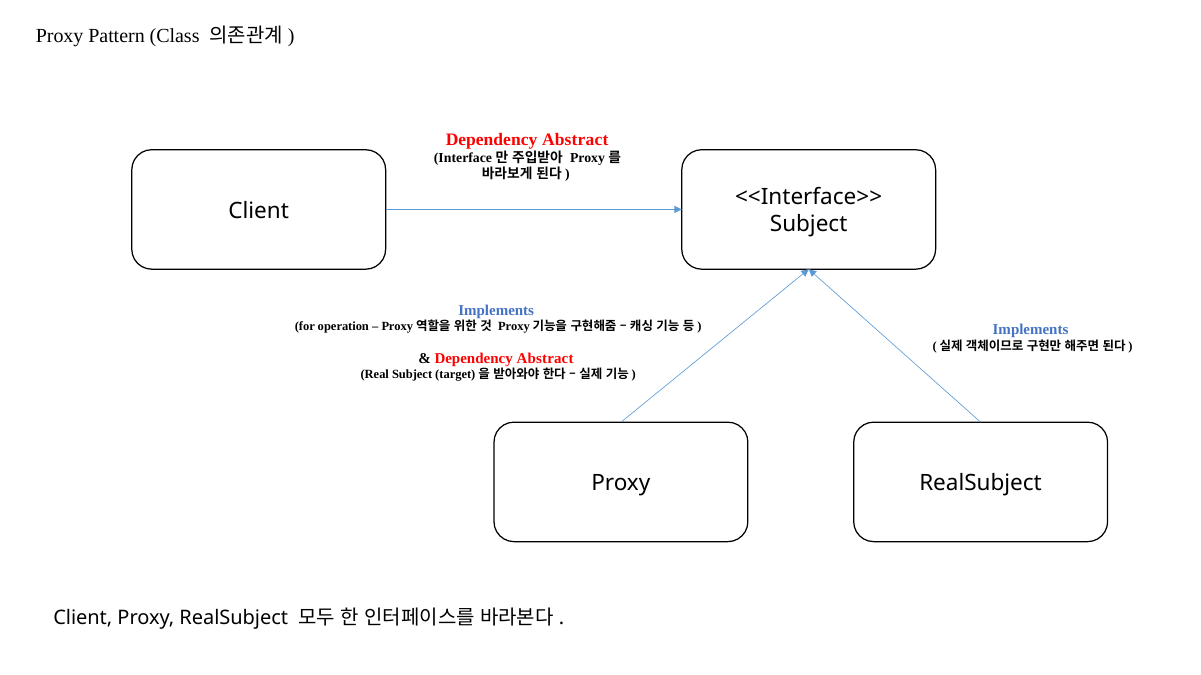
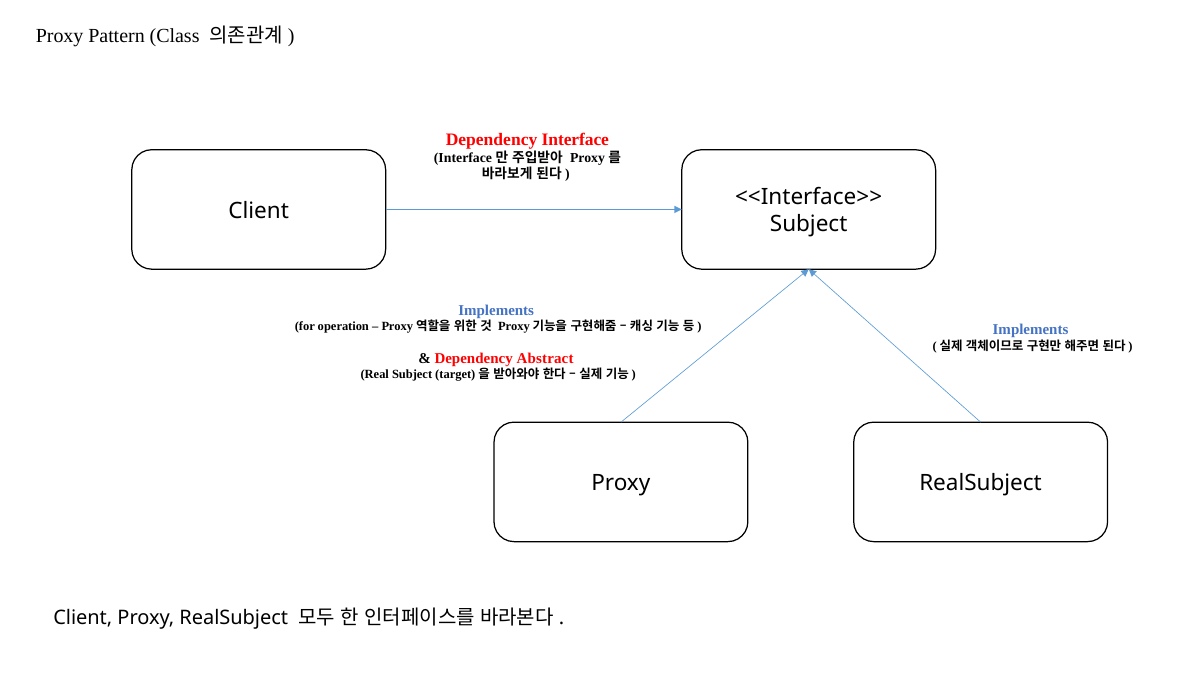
Abstract at (575, 140): Abstract -> Interface
